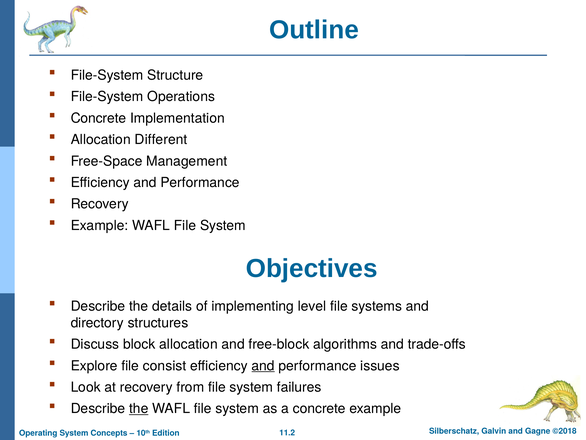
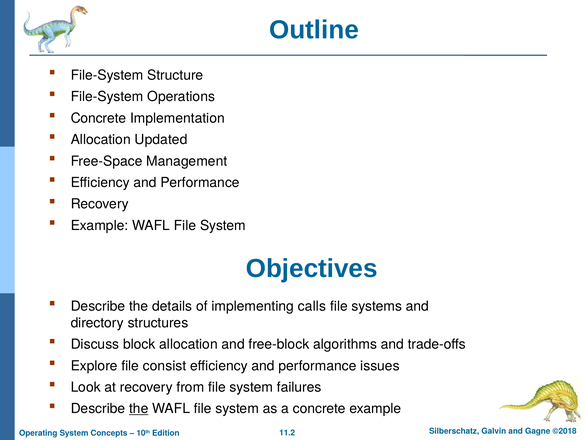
Different: Different -> Updated
level: level -> calls
and at (263, 365) underline: present -> none
